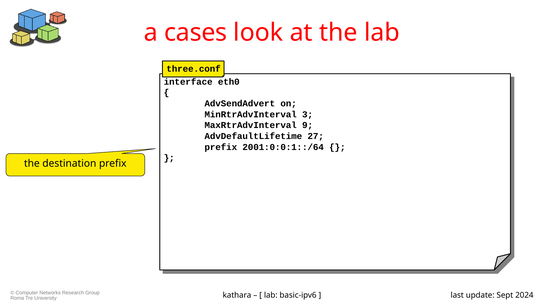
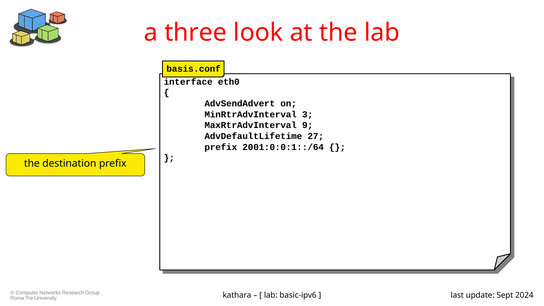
cases: cases -> three
three.conf: three.conf -> basis.conf
